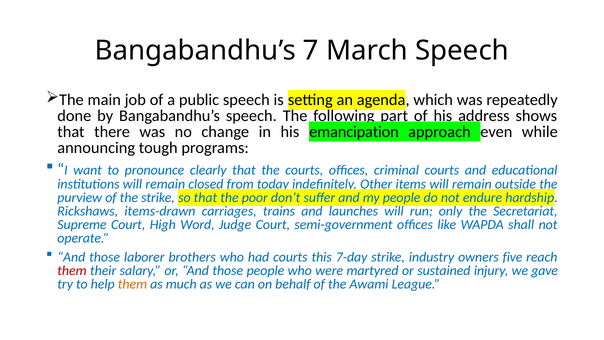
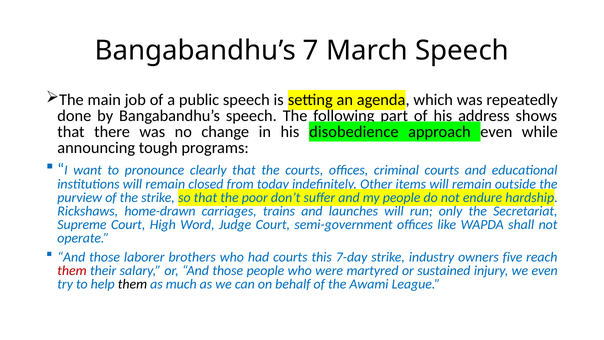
emancipation: emancipation -> disobedience
items-drawn: items-drawn -> home-drawn
we gave: gave -> even
them at (132, 284) colour: orange -> black
